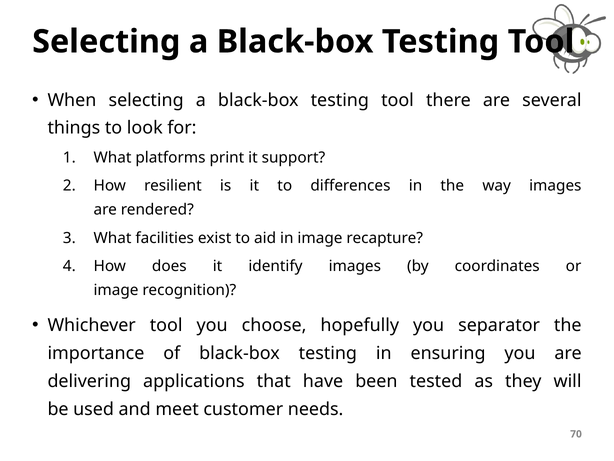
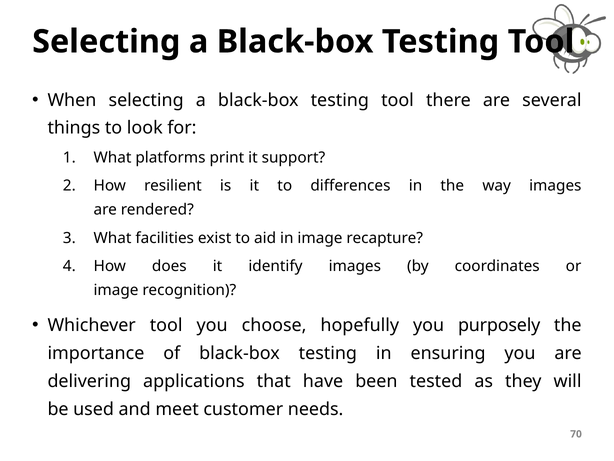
separator: separator -> purposely
